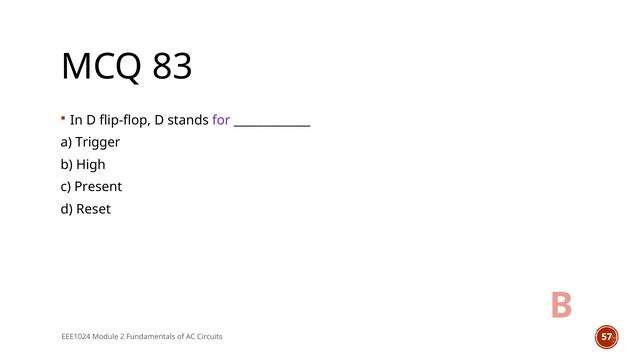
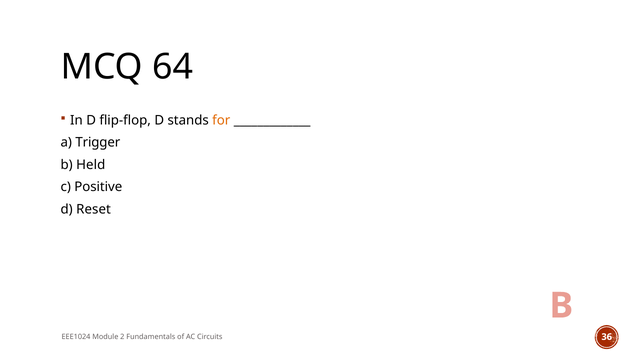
83: 83 -> 64
for colour: purple -> orange
High: High -> Held
Present: Present -> Positive
57: 57 -> 36
